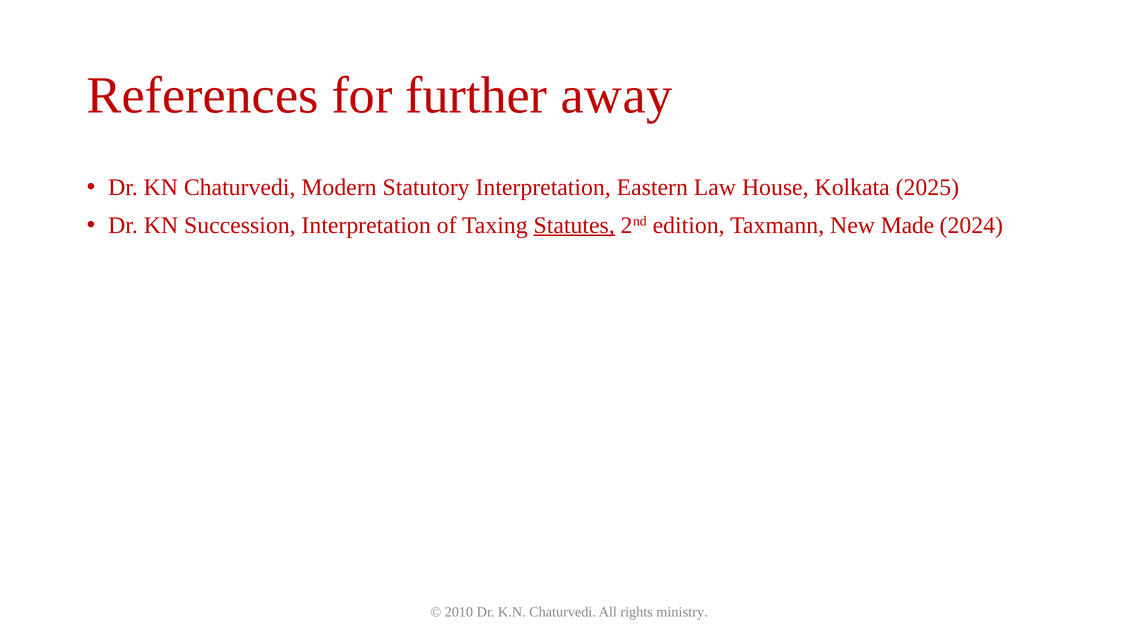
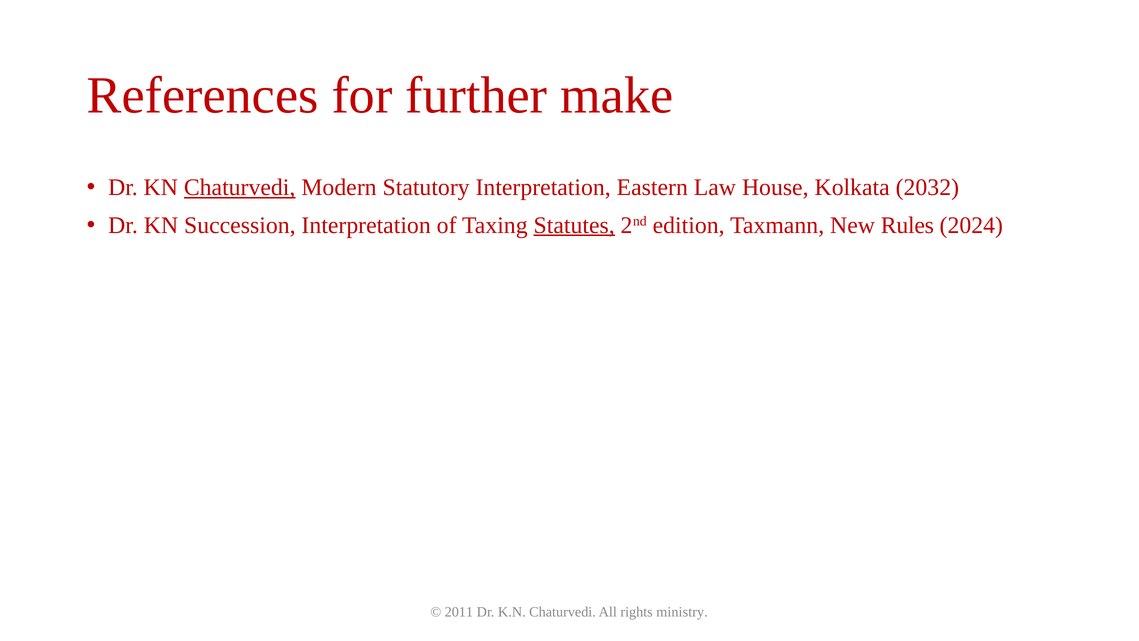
away: away -> make
Chaturvedi at (240, 188) underline: none -> present
2025: 2025 -> 2032
Made: Made -> Rules
2010: 2010 -> 2011
